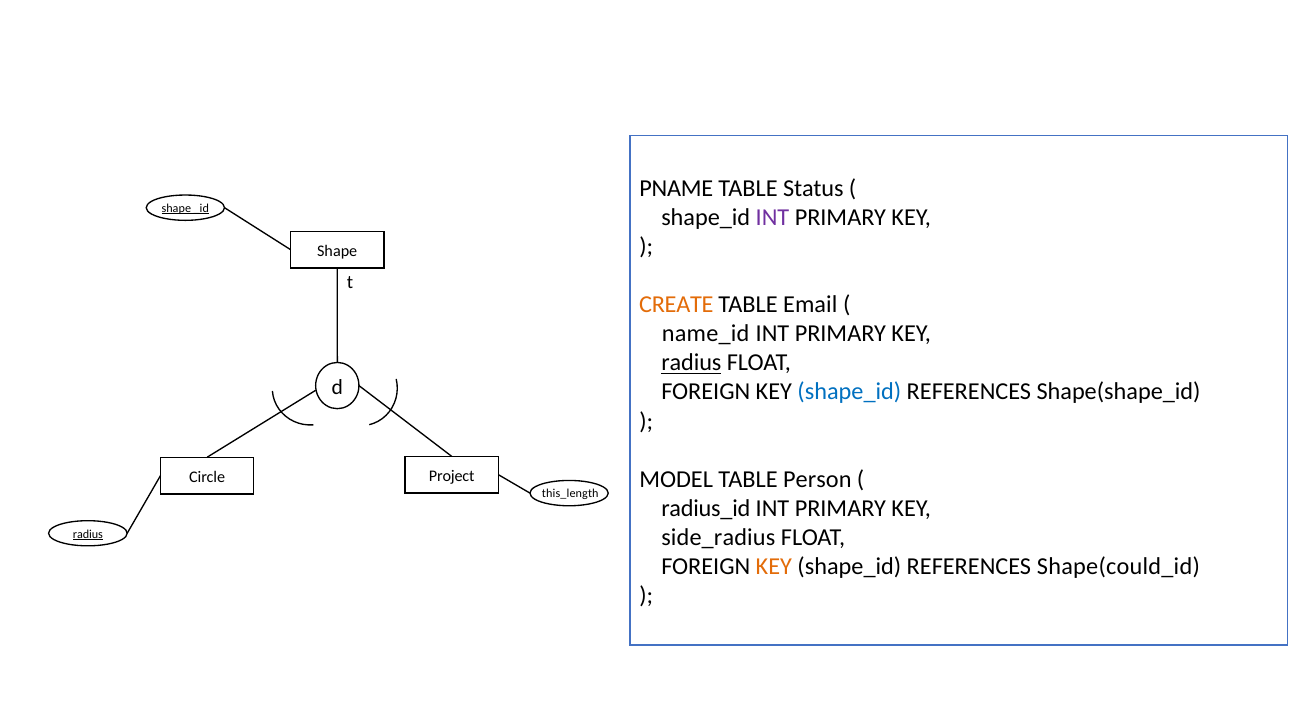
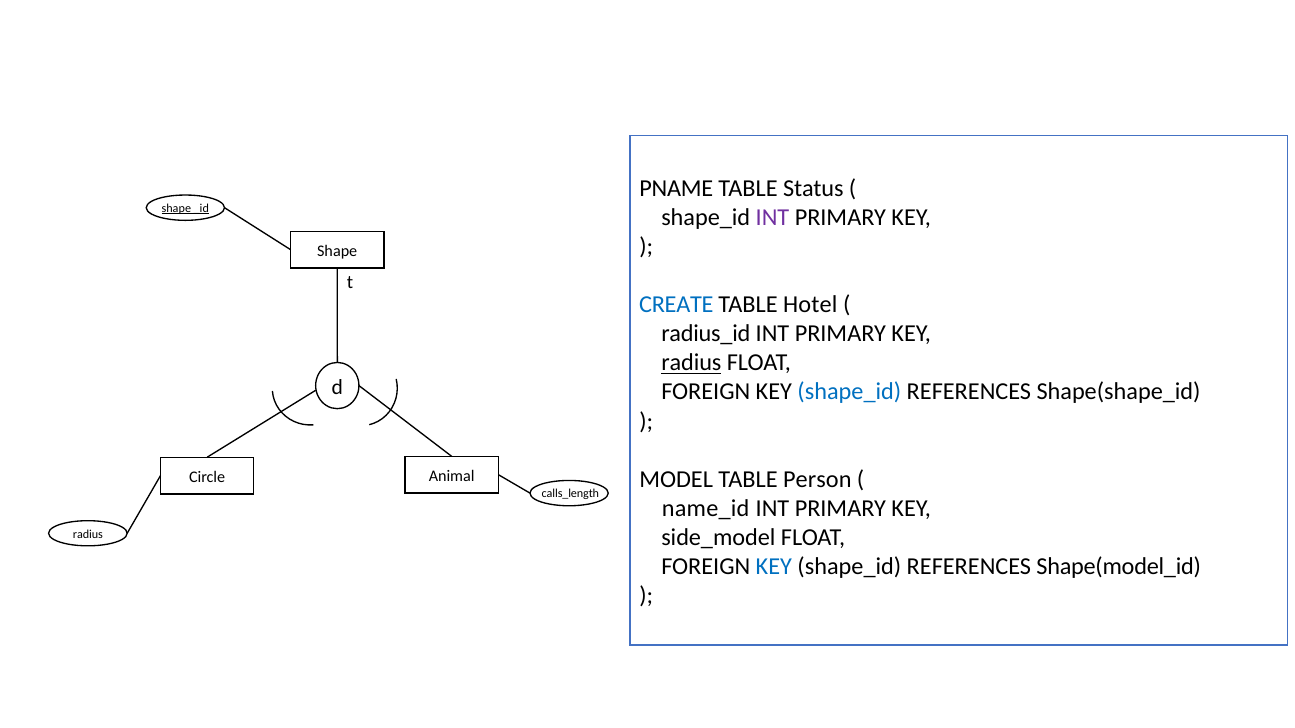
CREATE colour: orange -> blue
Email: Email -> Hotel
name_id: name_id -> radius_id
Project: Project -> Animal
this_length: this_length -> calls_length
radius_id: radius_id -> name_id
side_radius: side_radius -> side_model
radius at (88, 534) underline: present -> none
KEY at (774, 567) colour: orange -> blue
Shape(could_id: Shape(could_id -> Shape(model_id
